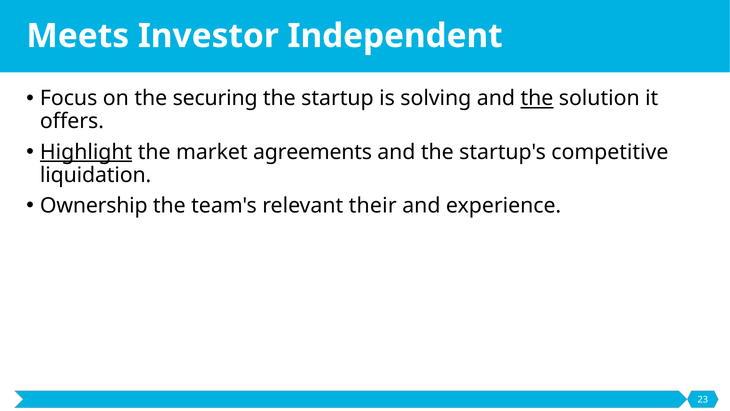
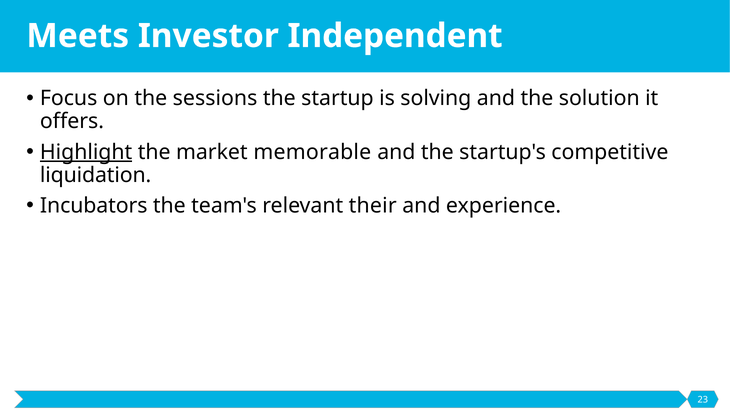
securing: securing -> sessions
the at (537, 98) underline: present -> none
agreements: agreements -> memorable
Ownership: Ownership -> Incubators
